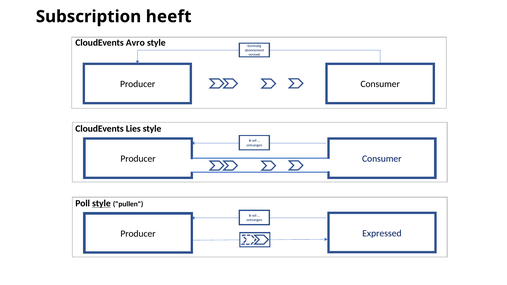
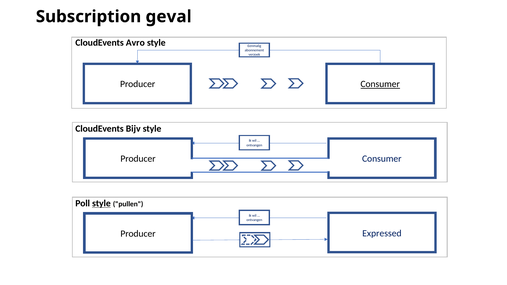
heeft: heeft -> geval
Consumer at (380, 84) underline: none -> present
Lies: Lies -> Bijv
